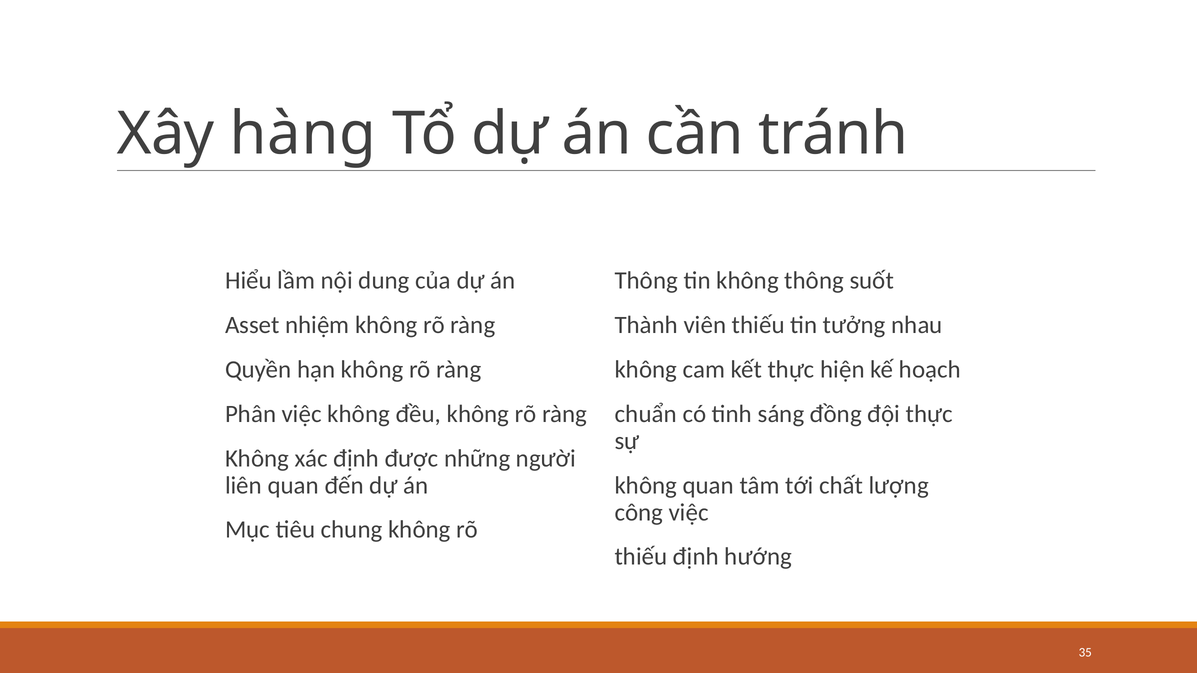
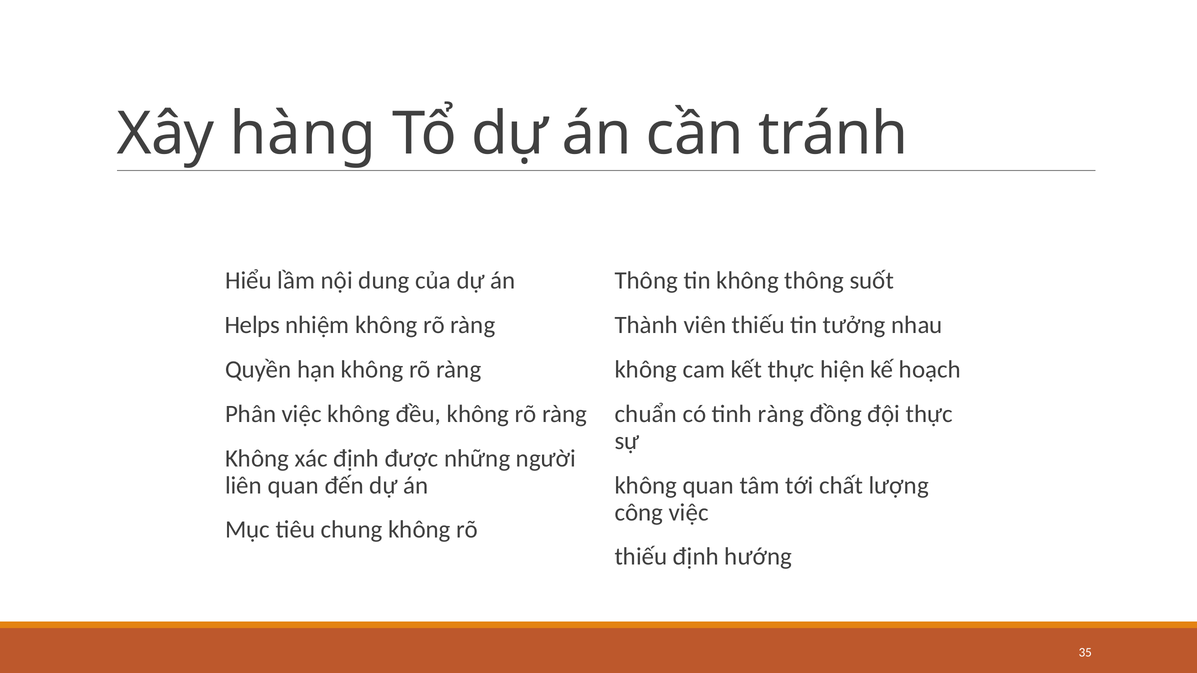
Asset: Asset -> Helps
tinh sáng: sáng -> ràng
